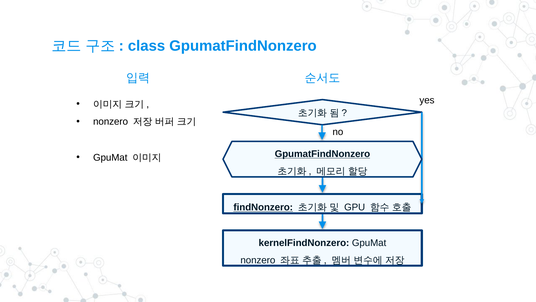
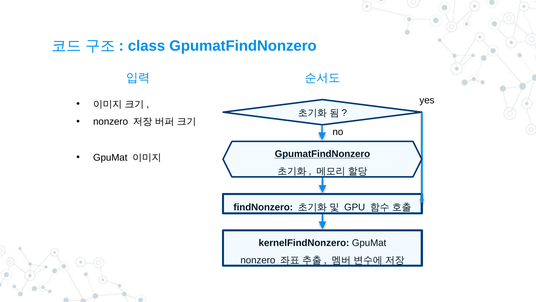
findNonzero underline: present -> none
